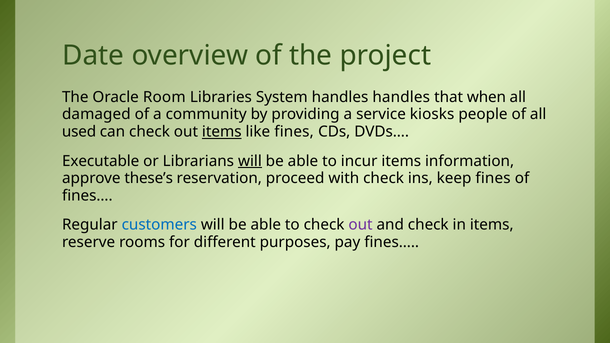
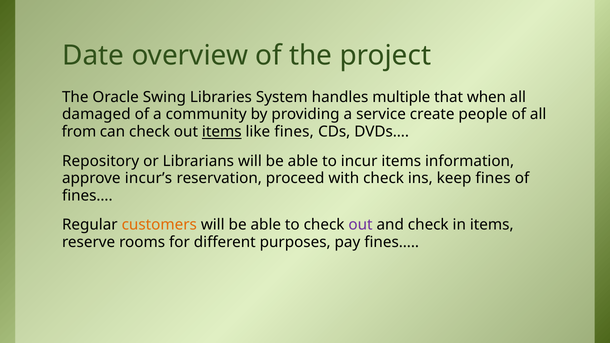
Room: Room -> Swing
handles handles: handles -> multiple
kiosks: kiosks -> create
used: used -> from
Executable: Executable -> Repository
will at (250, 161) underline: present -> none
these’s: these’s -> incur’s
customers colour: blue -> orange
